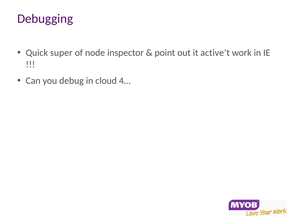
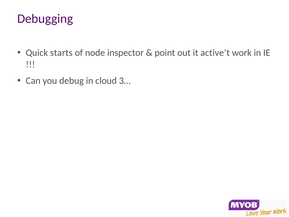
super: super -> starts
4…: 4… -> 3…
